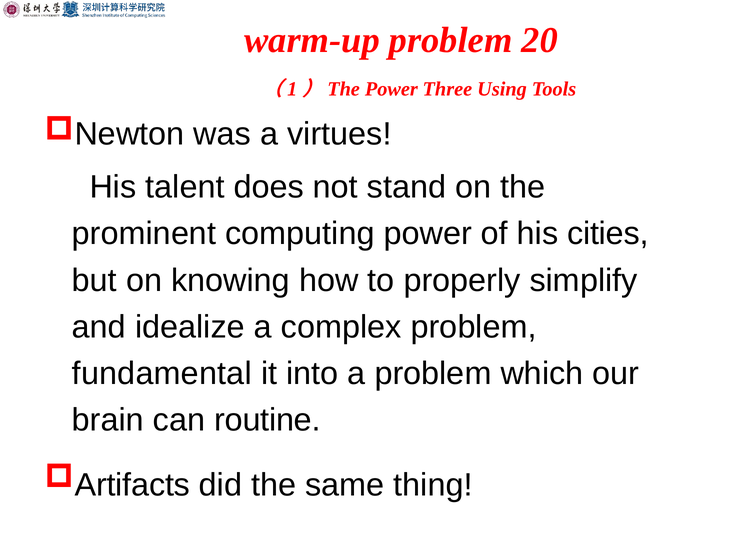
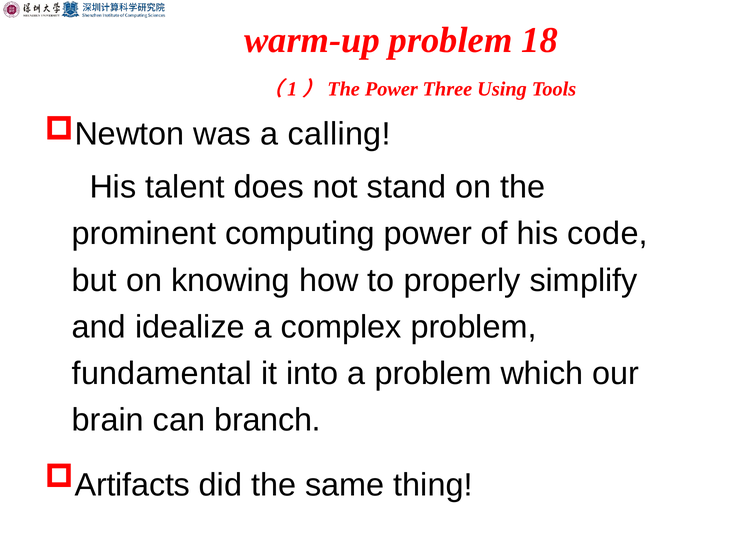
20: 20 -> 18
virtues: virtues -> calling
cities: cities -> code
routine: routine -> branch
